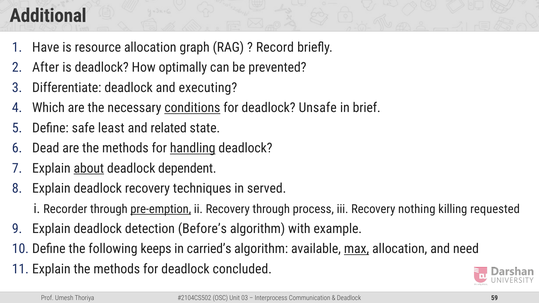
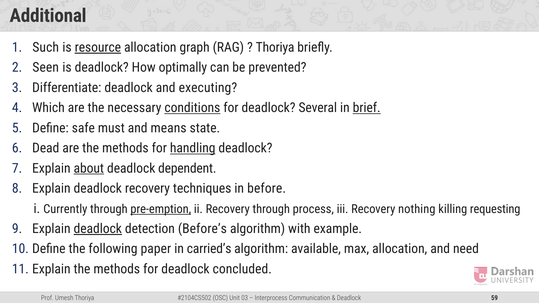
Have: Have -> Such
resource underline: none -> present
Record at (275, 47): Record -> Thoriya
After: After -> Seen
Unsafe: Unsafe -> Several
brief underline: none -> present
least: least -> must
related: related -> means
served: served -> before
Recorder: Recorder -> Currently
requested: requested -> requesting
deadlock at (98, 229) underline: none -> present
keeps: keeps -> paper
max underline: present -> none
